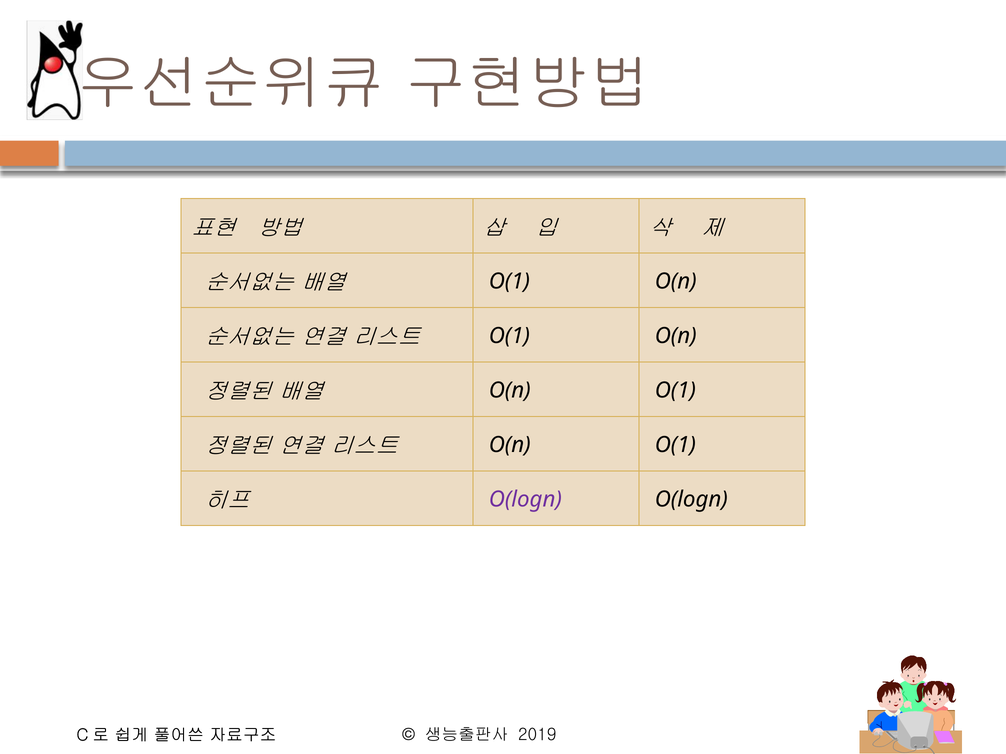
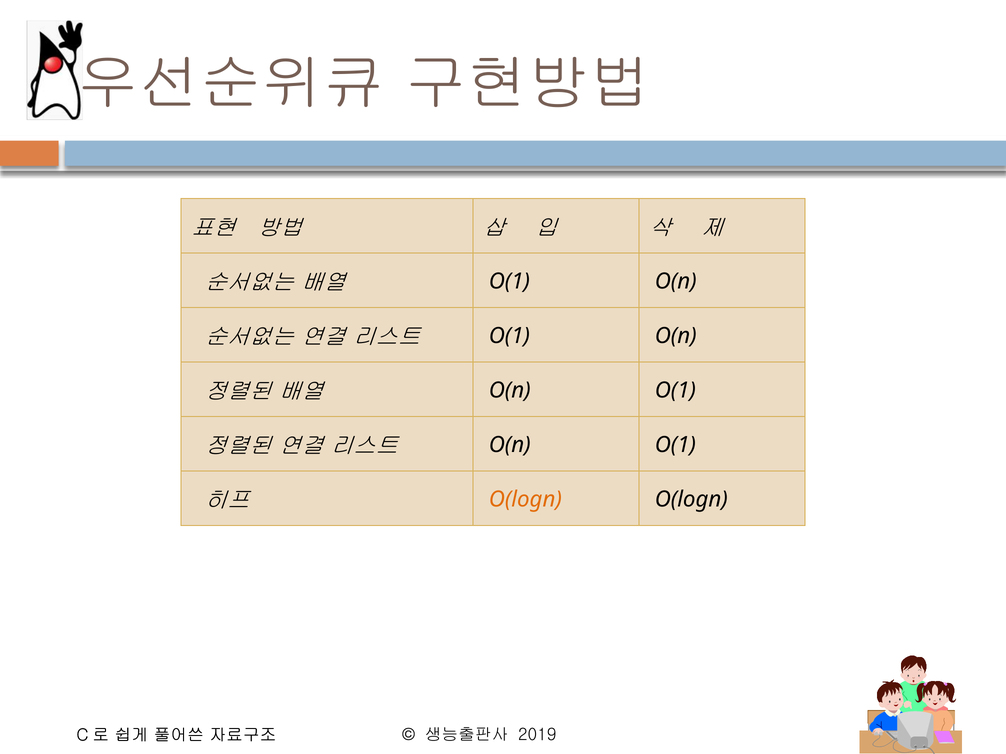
O(logn at (525, 500) colour: purple -> orange
